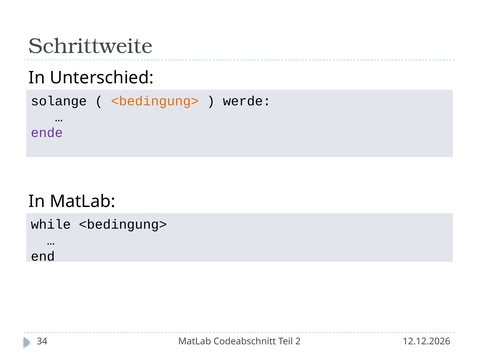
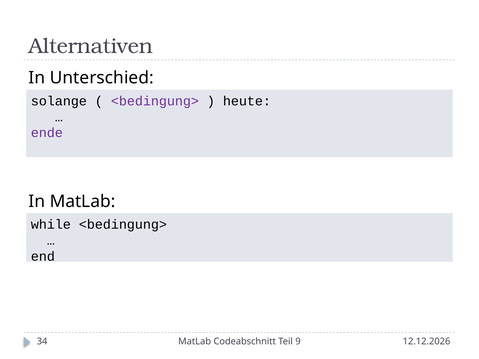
Schrittweite: Schrittweite -> Alternativen
<bedingung> at (155, 101) colour: orange -> purple
werde: werde -> heute
2: 2 -> 9
